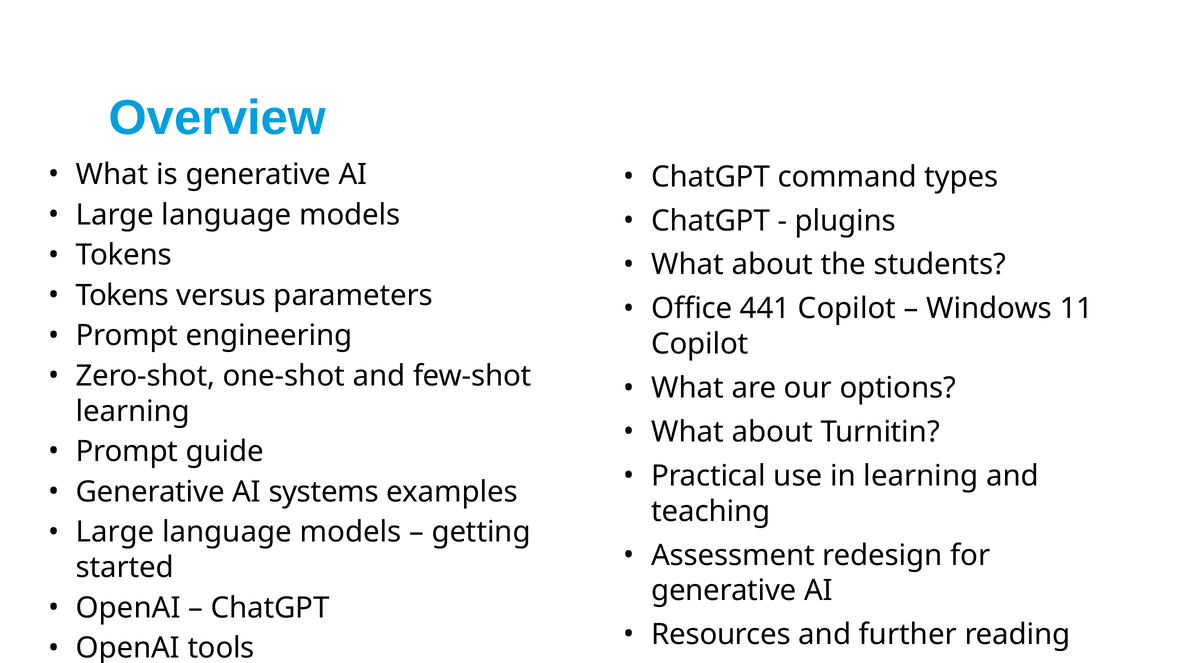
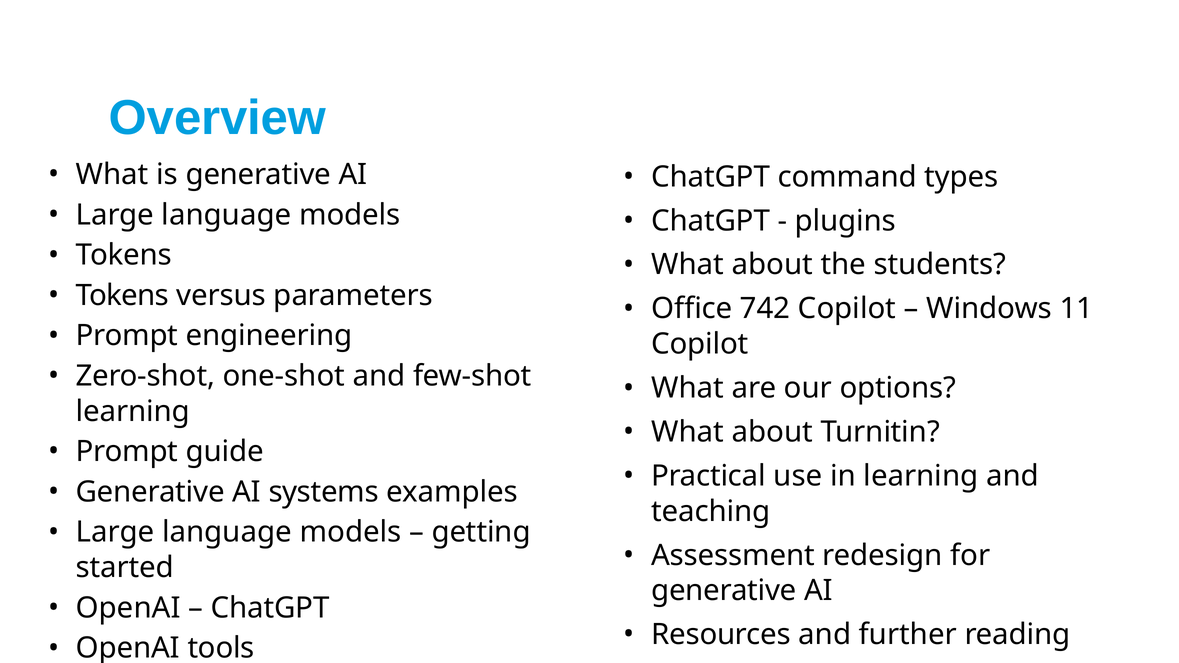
441: 441 -> 742
